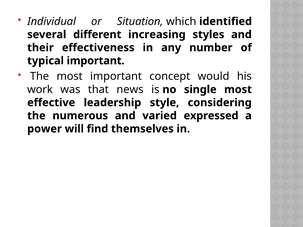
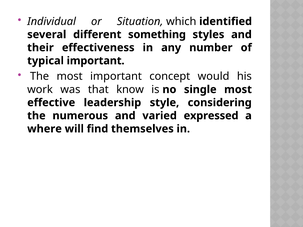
increasing: increasing -> something
news: news -> know
power: power -> where
